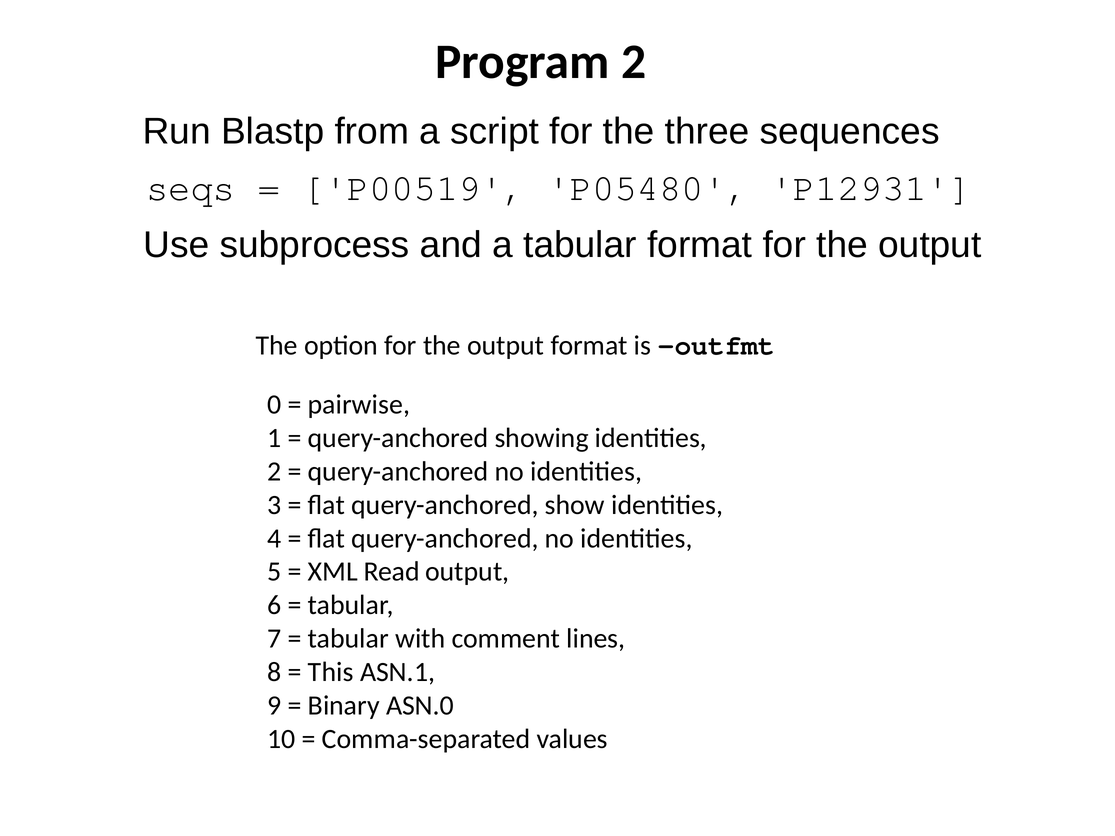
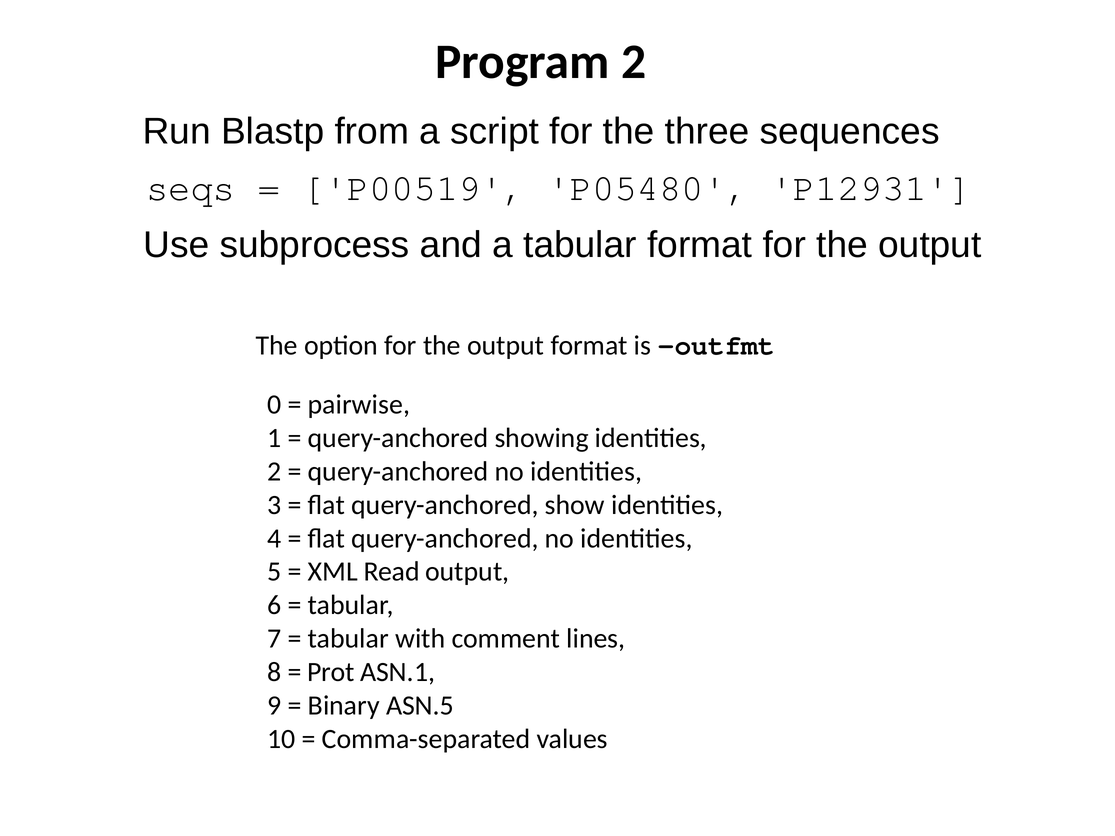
This: This -> Prot
ASN.0: ASN.0 -> ASN.5
